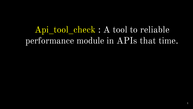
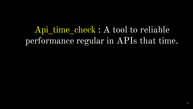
Api_tool_check: Api_tool_check -> Api_time_check
module: module -> regular
